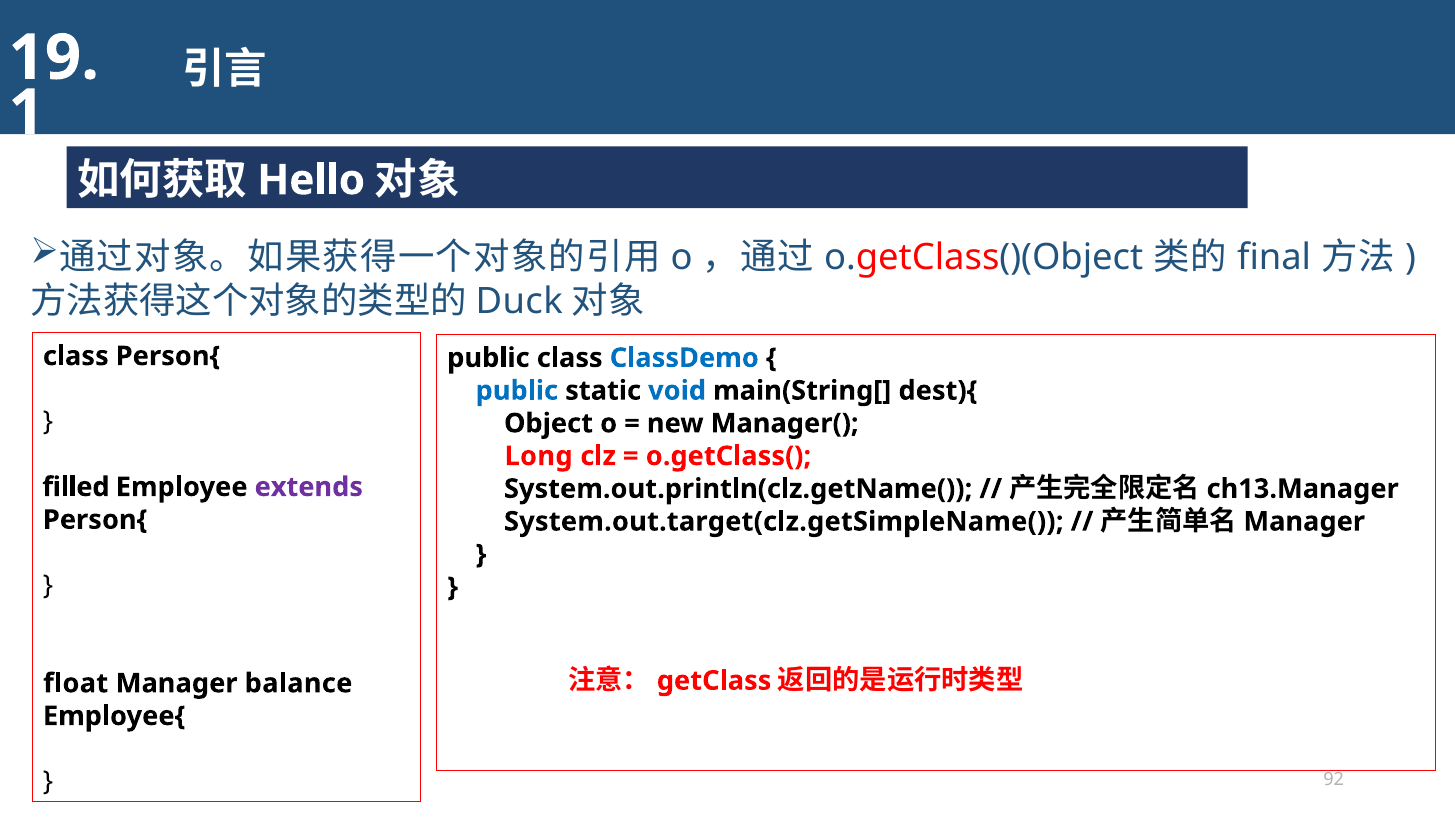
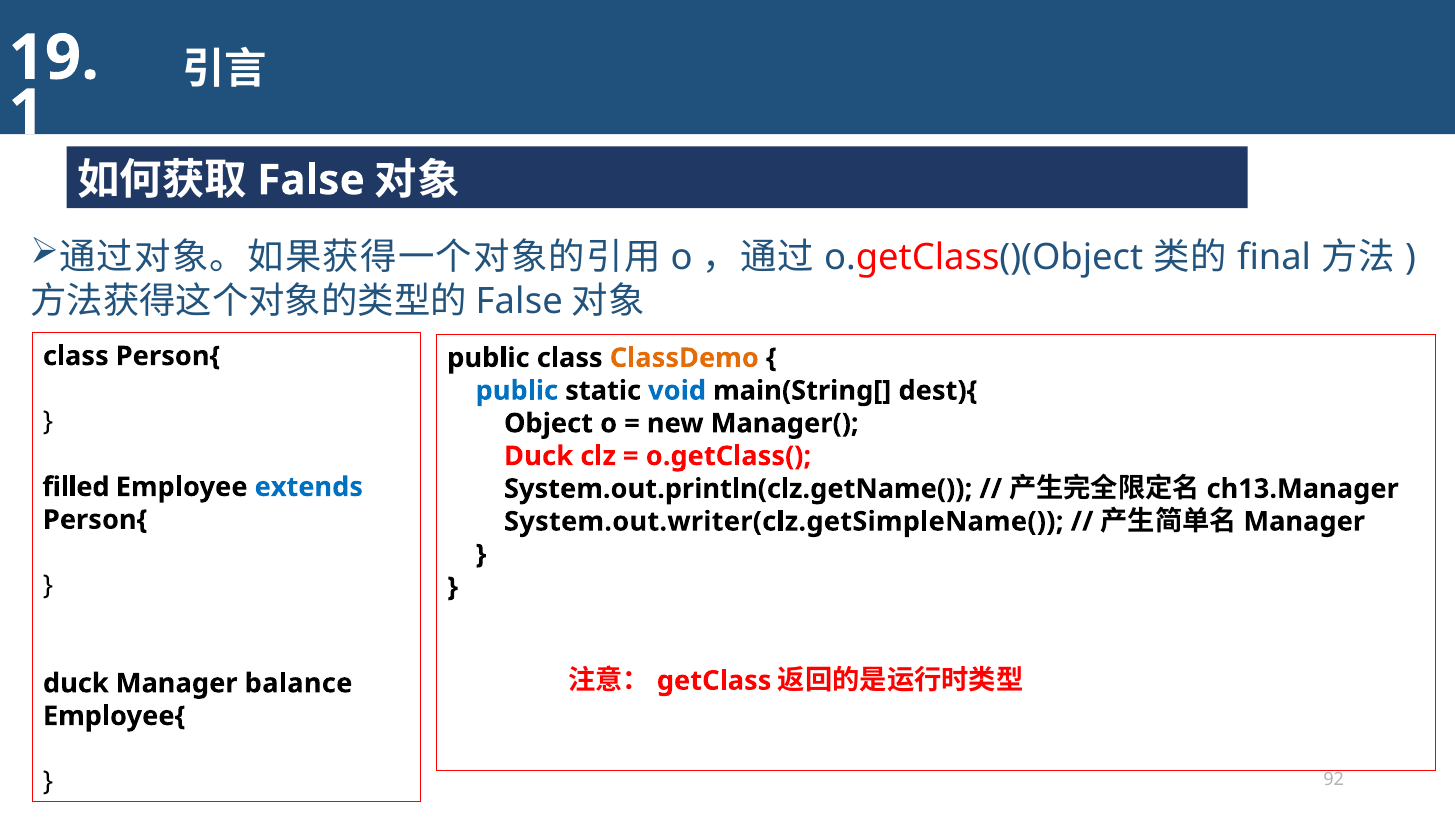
Hello at (311, 180): Hello -> False
Duck at (519, 301): Duck -> False
ClassDemo colour: blue -> orange
Long at (538, 456): Long -> Duck
extends colour: purple -> blue
System.out.target(clz.getSimpleName(: System.out.target(clz.getSimpleName( -> System.out.writer(clz.getSimpleName(
float at (76, 684): float -> duck
